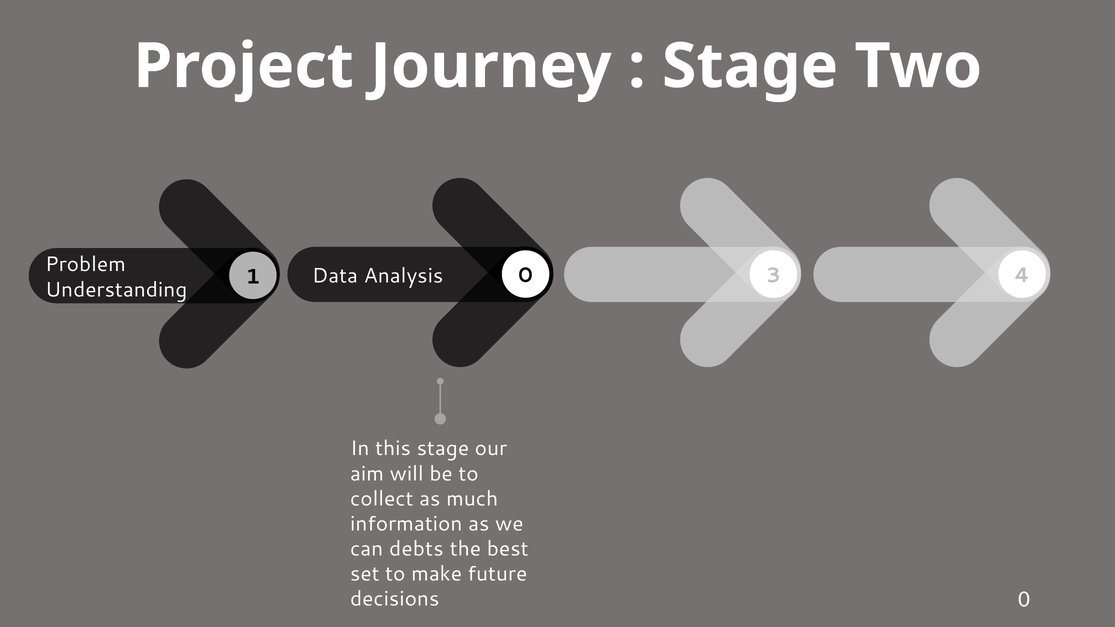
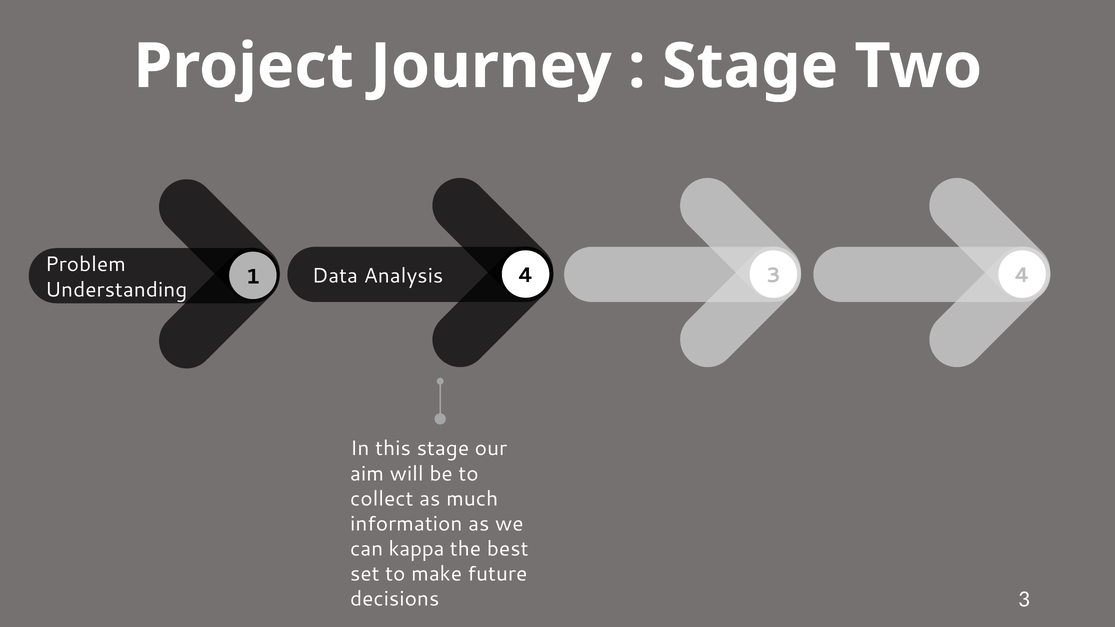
0 at (526, 276): 0 -> 4
debts: debts -> kappa
decisions 0: 0 -> 3
